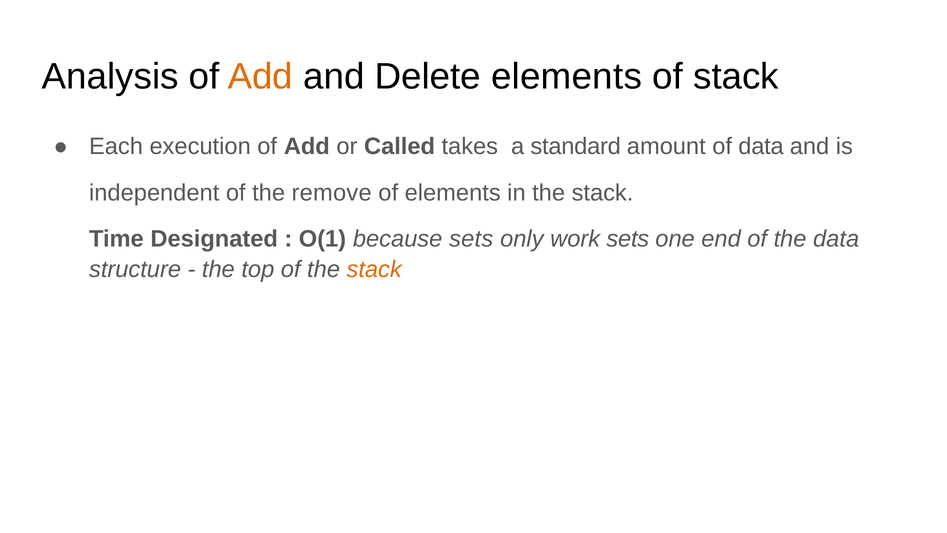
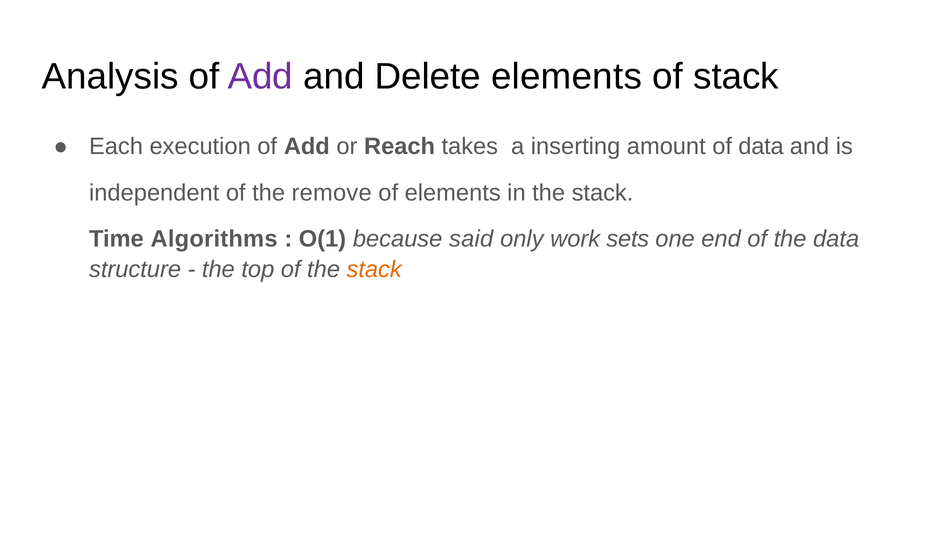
Add at (260, 77) colour: orange -> purple
Called: Called -> Reach
standard: standard -> inserting
Designated: Designated -> Algorithms
because sets: sets -> said
